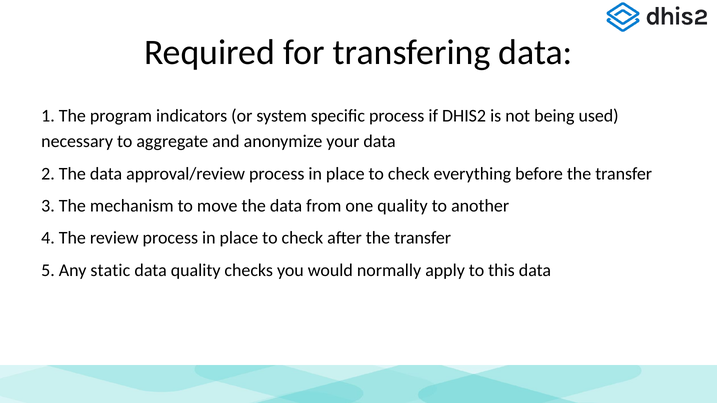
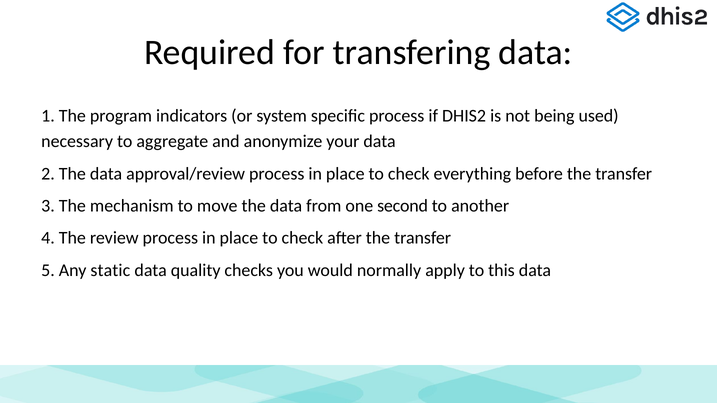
one quality: quality -> second
